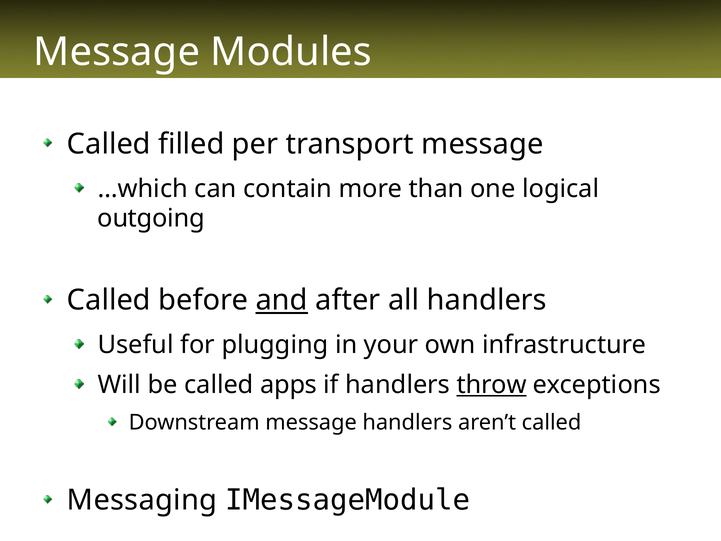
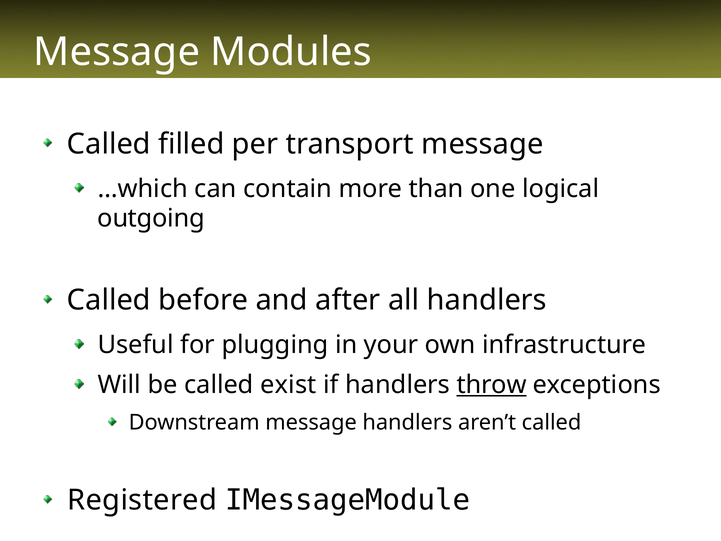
and underline: present -> none
apps: apps -> exist
Messaging: Messaging -> Registered
